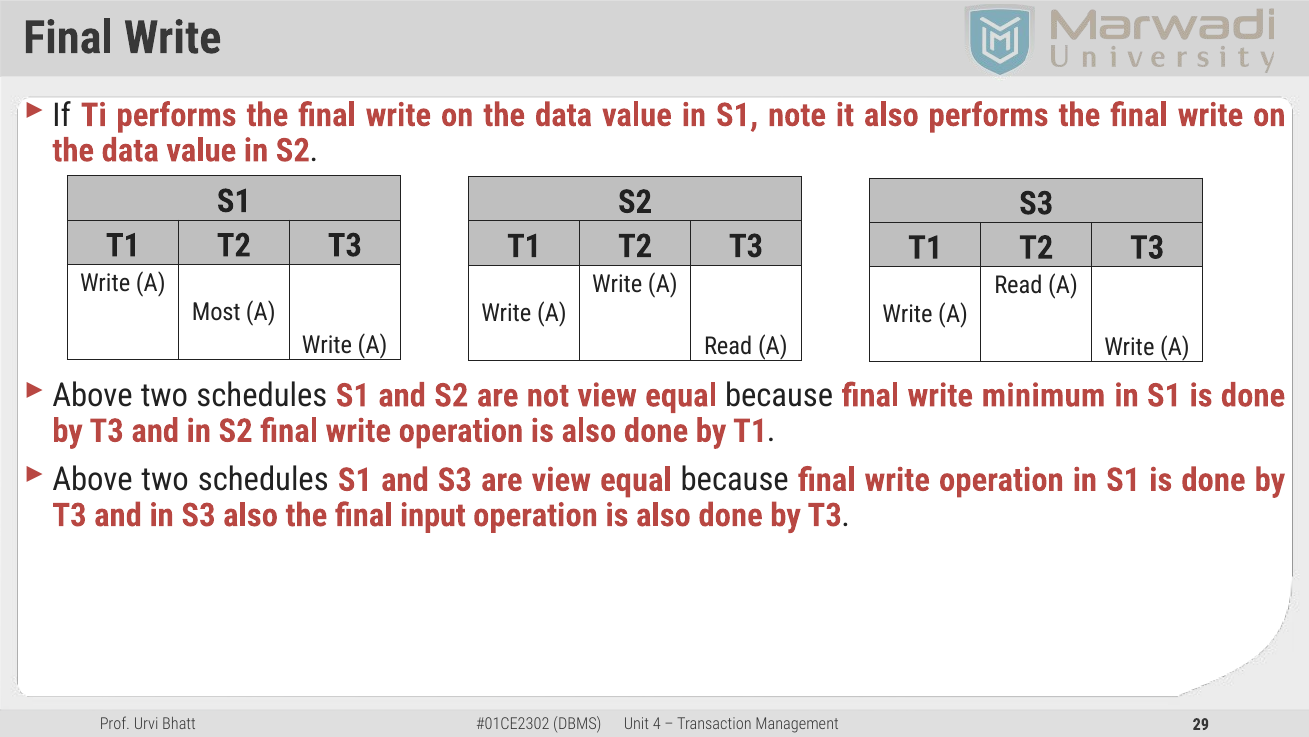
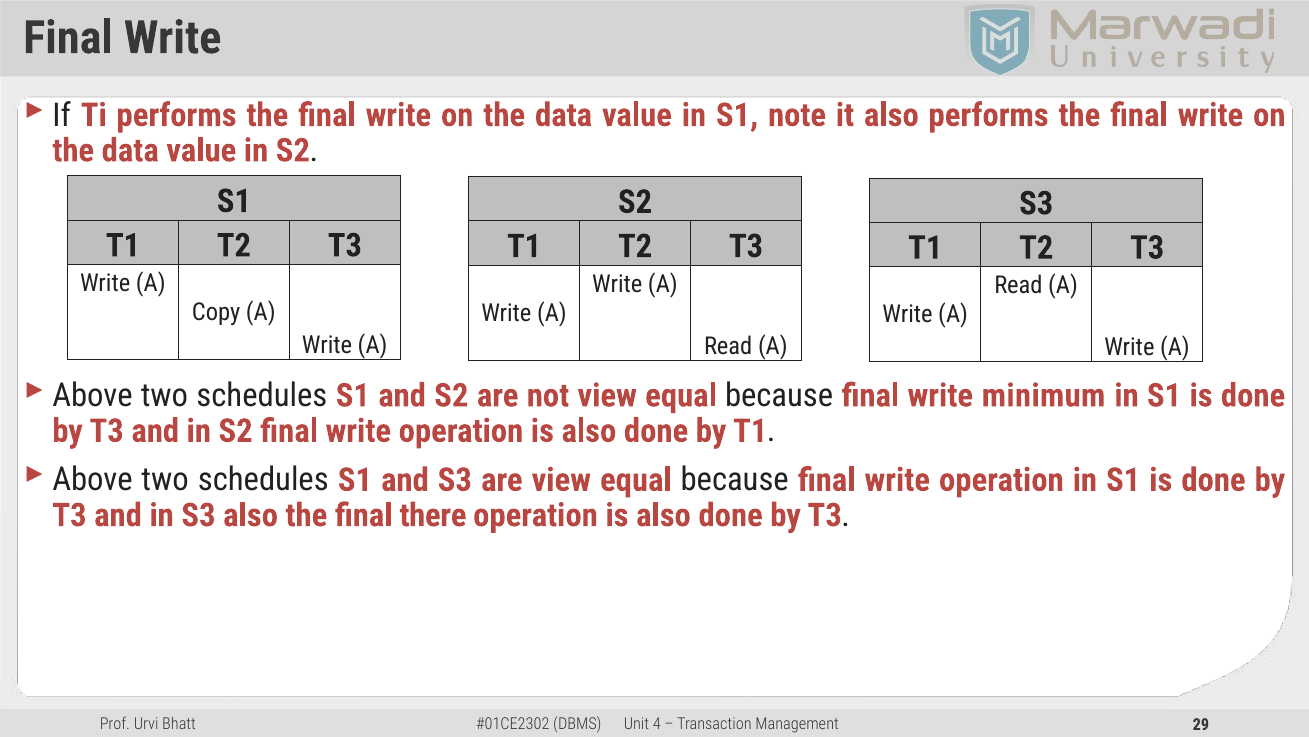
Most: Most -> Copy
input: input -> there
